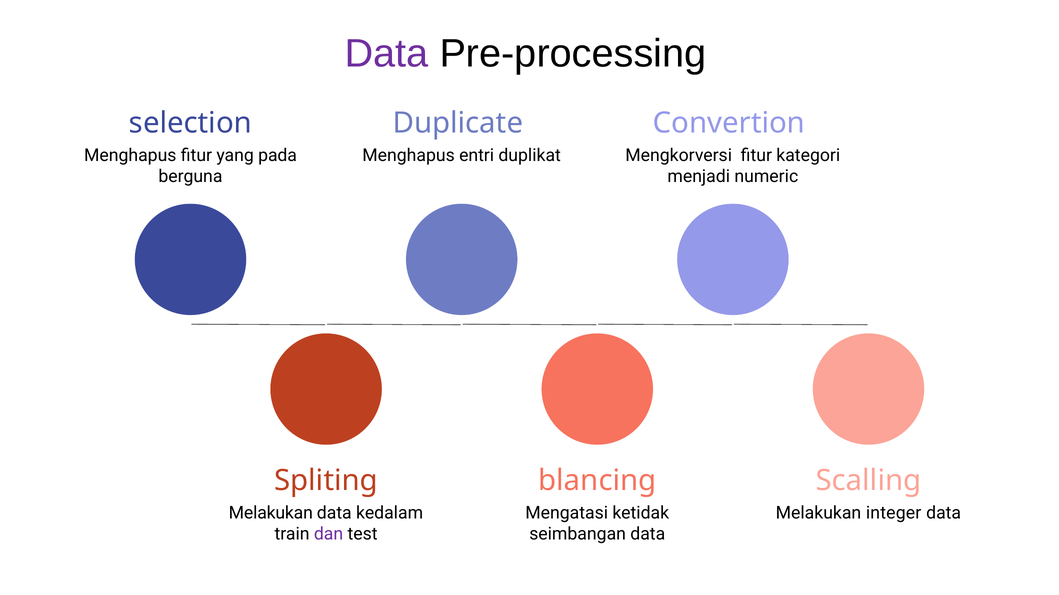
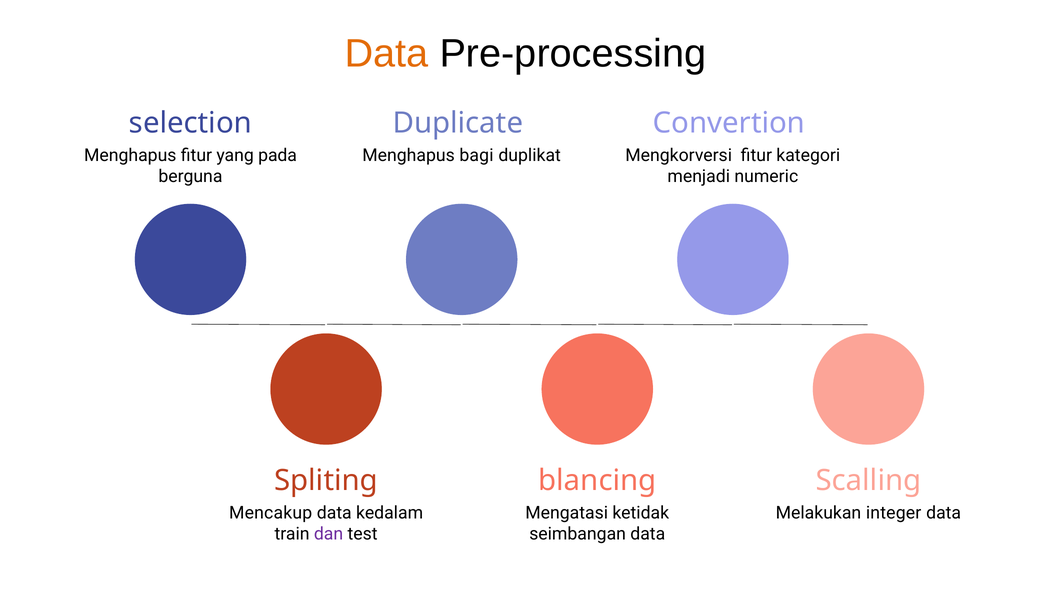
Data at (387, 54) colour: purple -> orange
entri: entri -> bagi
Melakukan at (271, 513): Melakukan -> Mencakup
